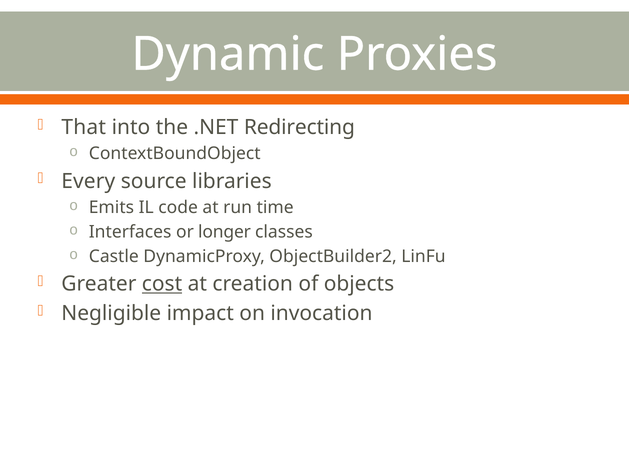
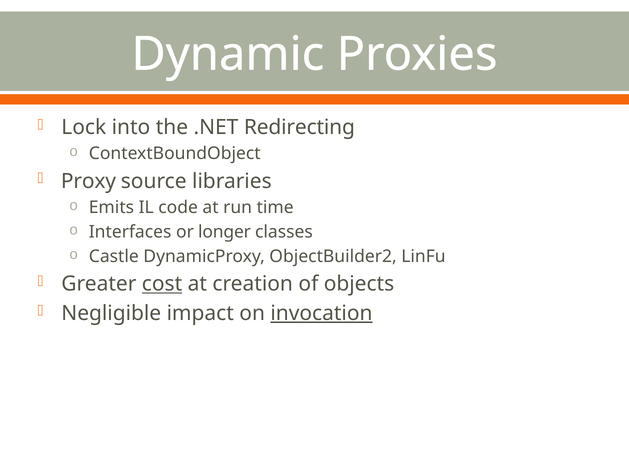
That: That -> Lock
Every: Every -> Proxy
invocation underline: none -> present
